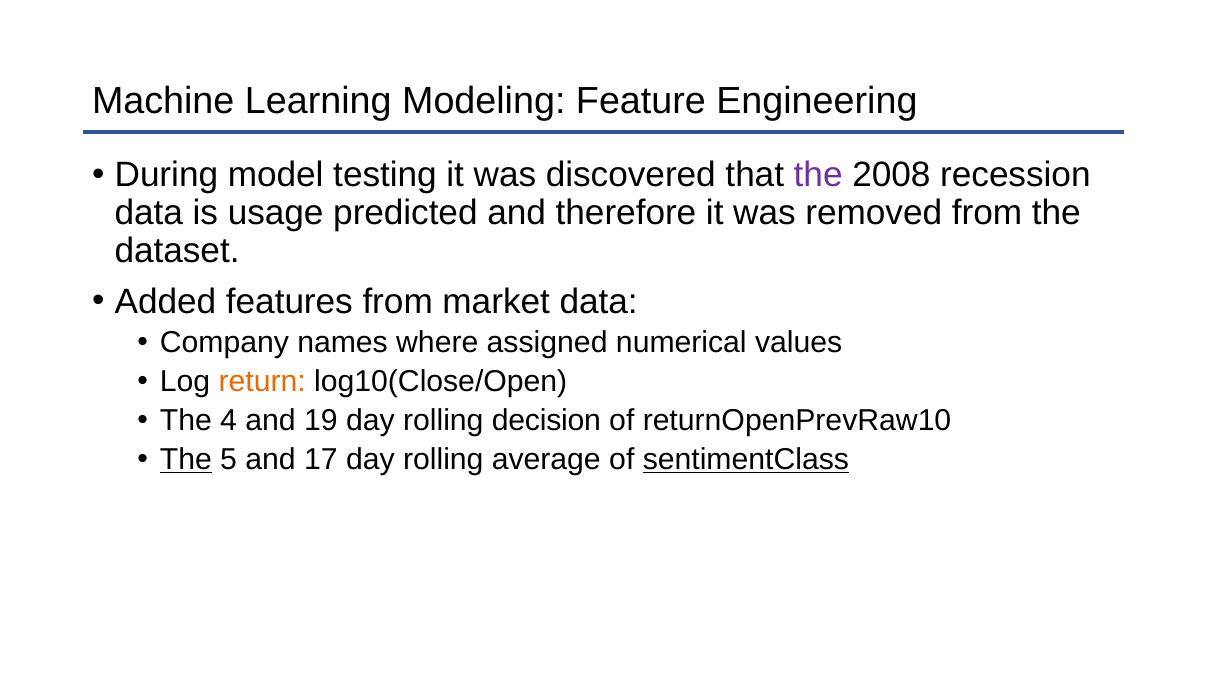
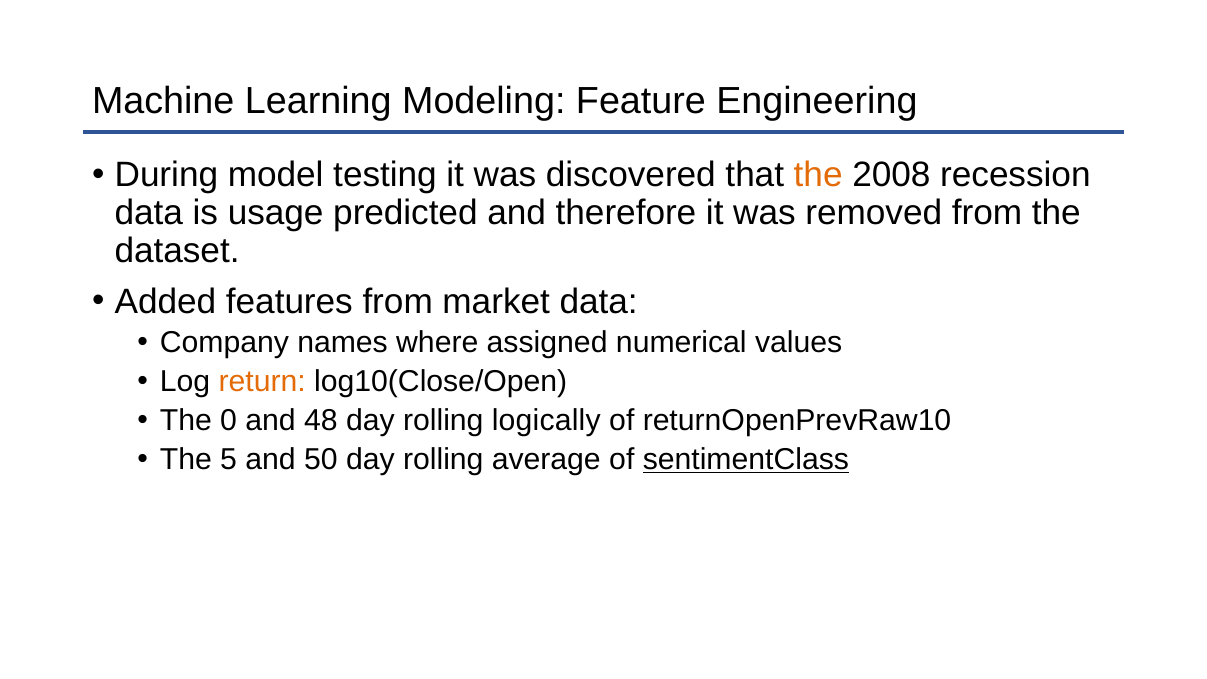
the at (818, 175) colour: purple -> orange
4: 4 -> 0
19: 19 -> 48
decision: decision -> logically
The at (186, 460) underline: present -> none
17: 17 -> 50
